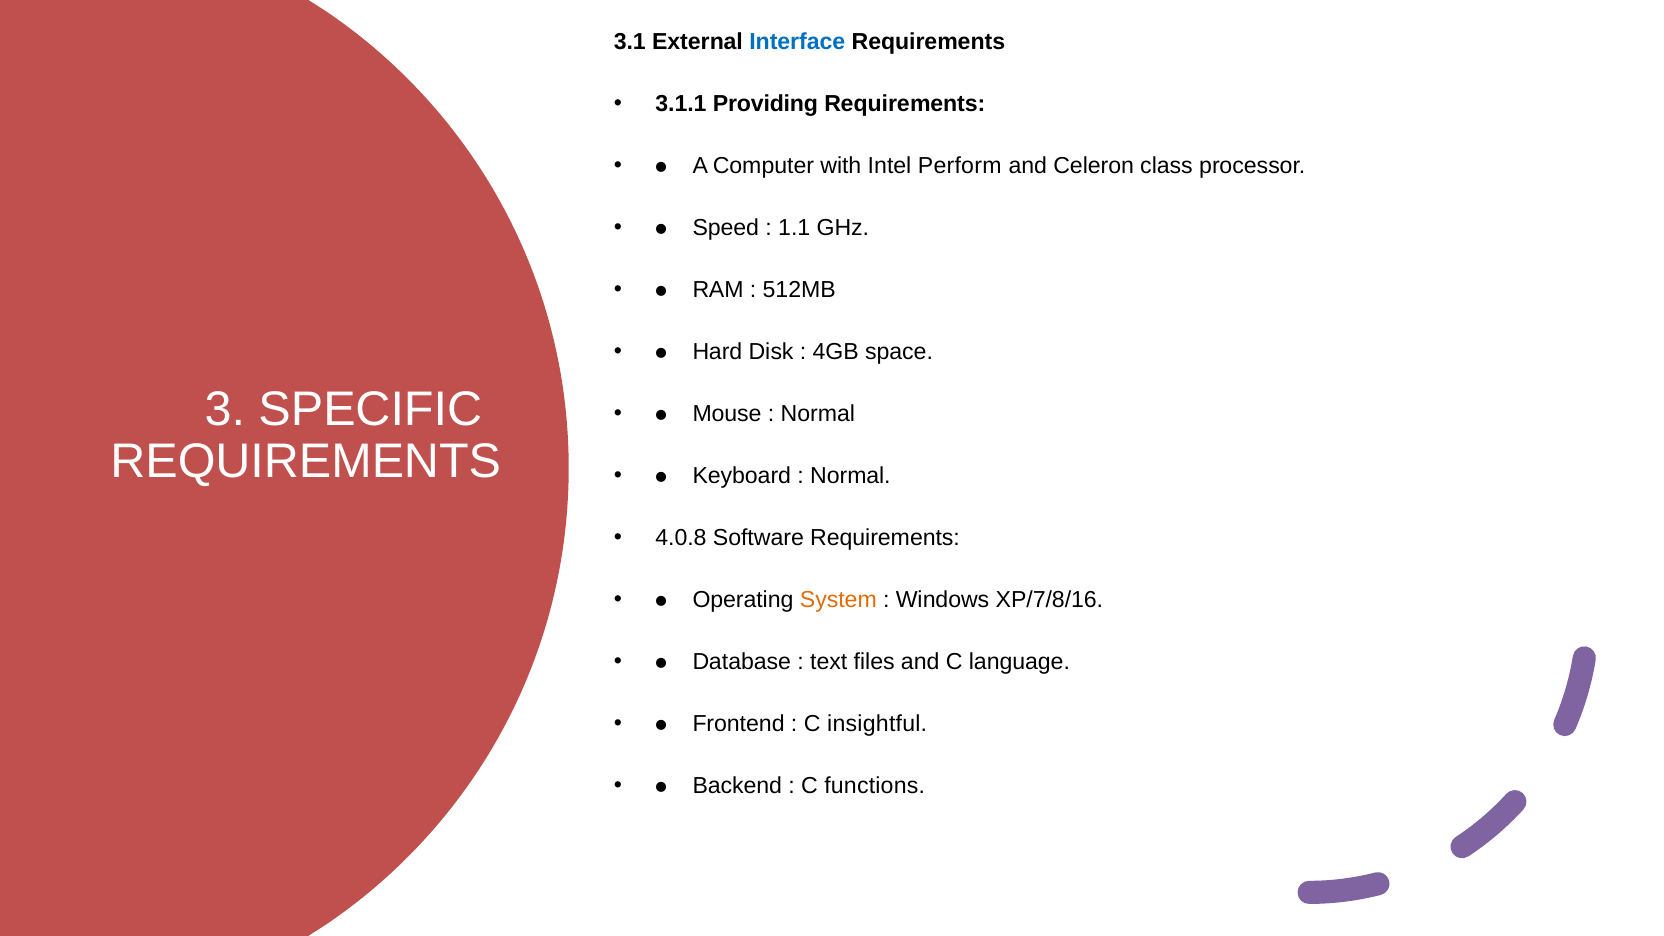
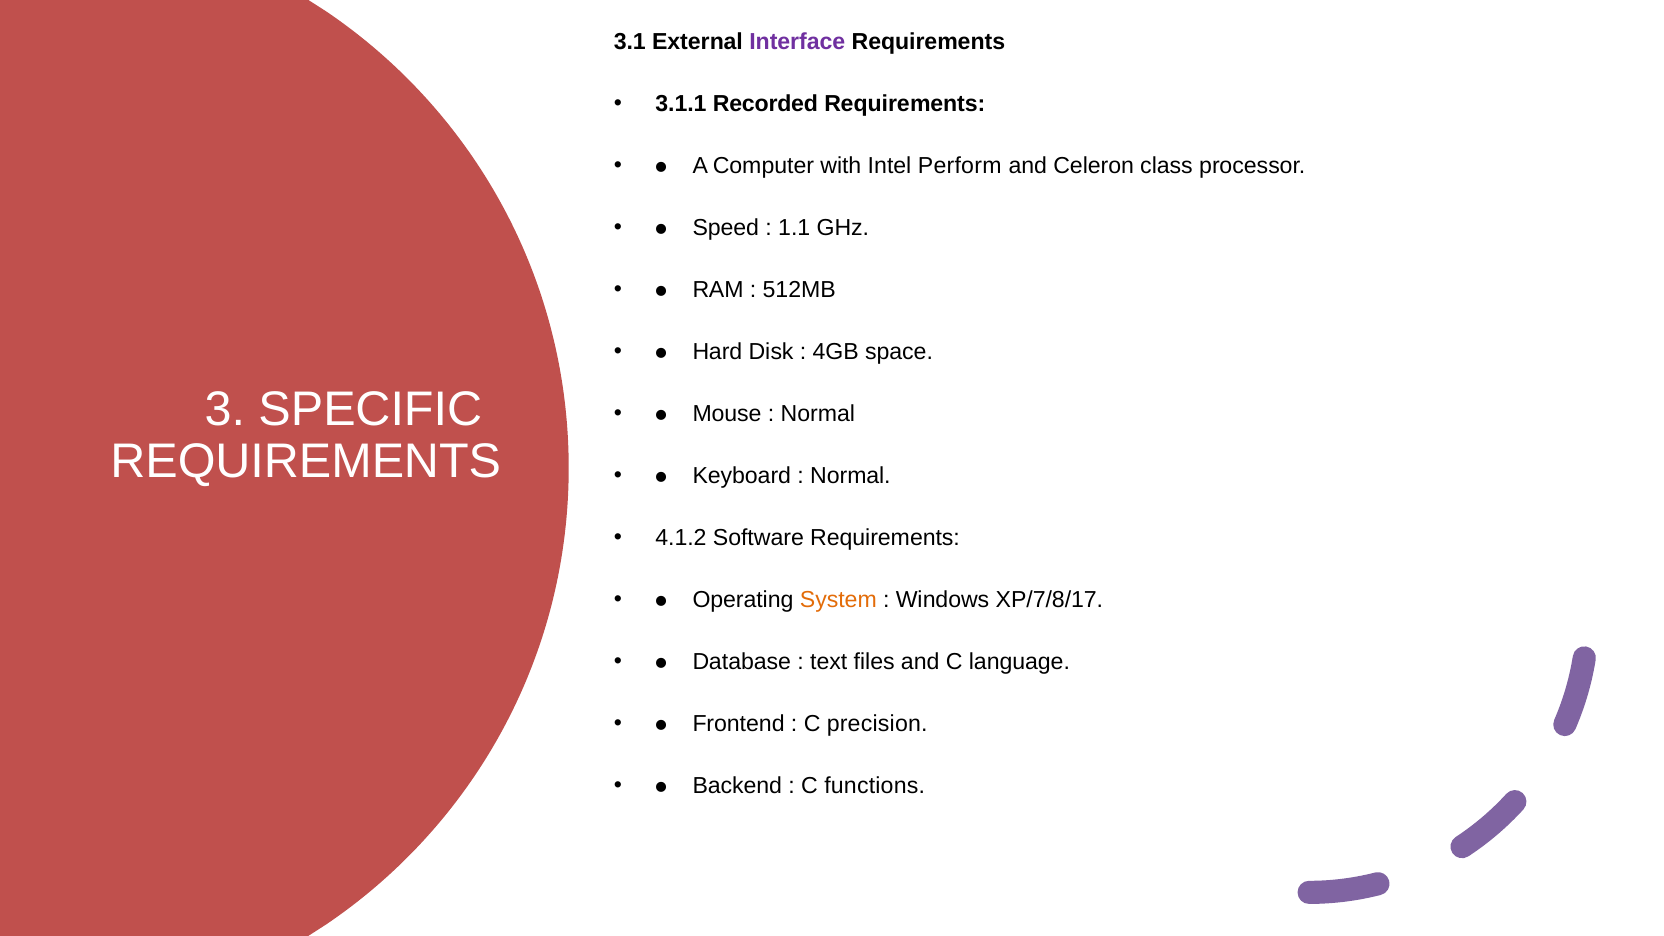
Interface colour: blue -> purple
Providing: Providing -> Recorded
4.0.8: 4.0.8 -> 4.1.2
XP/7/8/16: XP/7/8/16 -> XP/7/8/17
insightful: insightful -> precision
